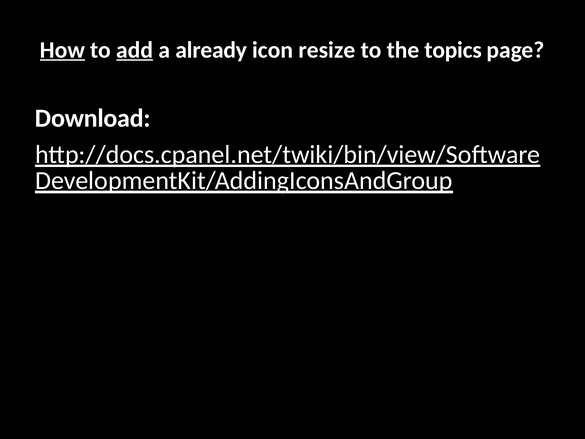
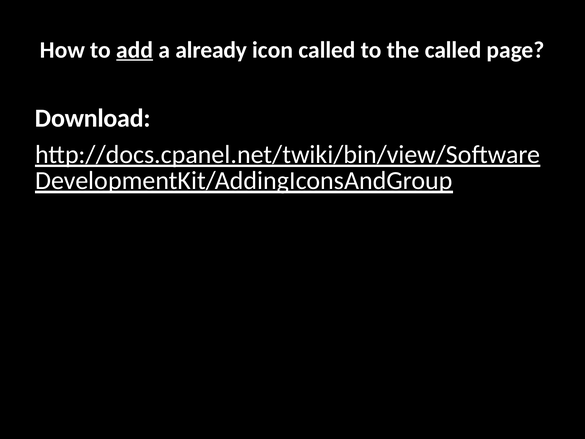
How underline: present -> none
icon resize: resize -> called
the topics: topics -> called
